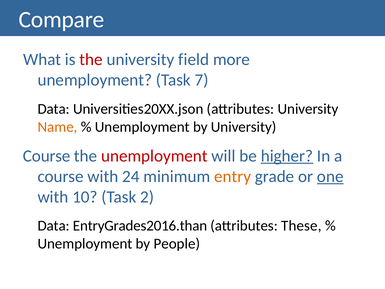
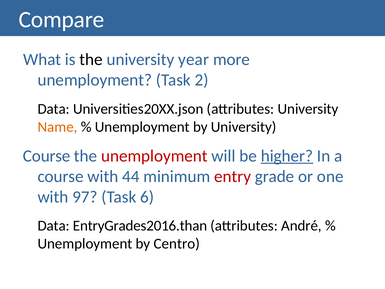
the at (91, 59) colour: red -> black
field: field -> year
7: 7 -> 2
24: 24 -> 44
entry colour: orange -> red
one underline: present -> none
10: 10 -> 97
2: 2 -> 6
These: These -> André
People: People -> Centro
